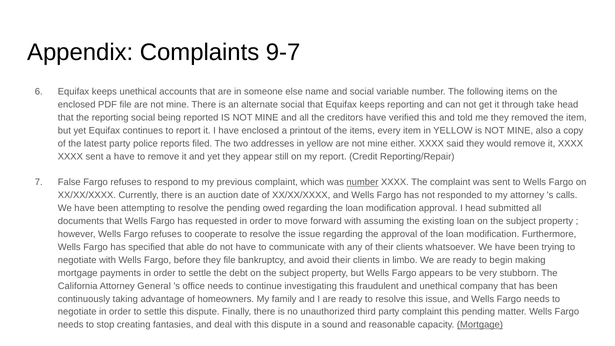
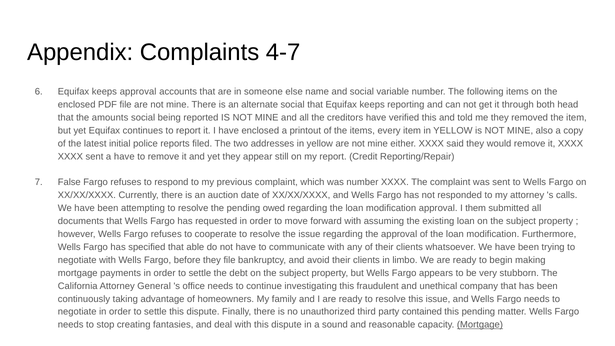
9-7: 9-7 -> 4-7
keeps unethical: unethical -> approval
take: take -> both
the reporting: reporting -> amounts
latest party: party -> initial
number at (362, 182) underline: present -> none
I head: head -> them
party complaint: complaint -> contained
